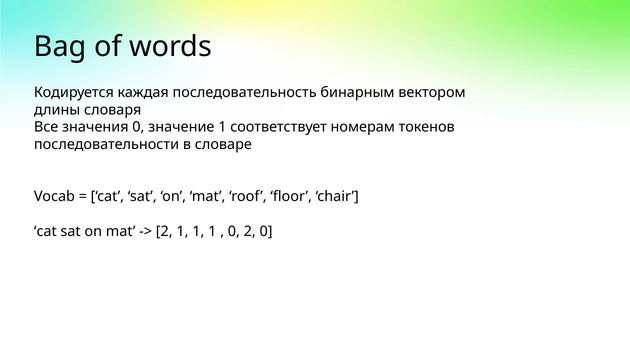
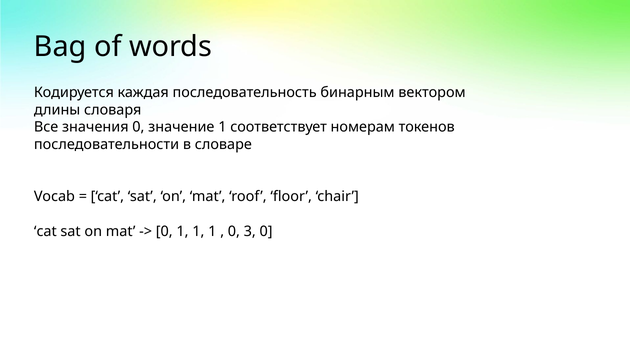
2 at (164, 231): 2 -> 0
0 2: 2 -> 3
